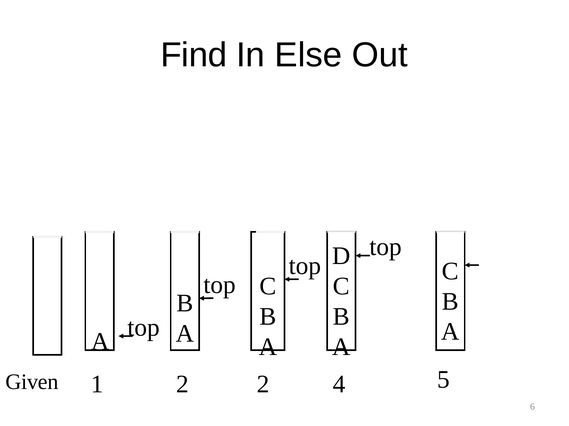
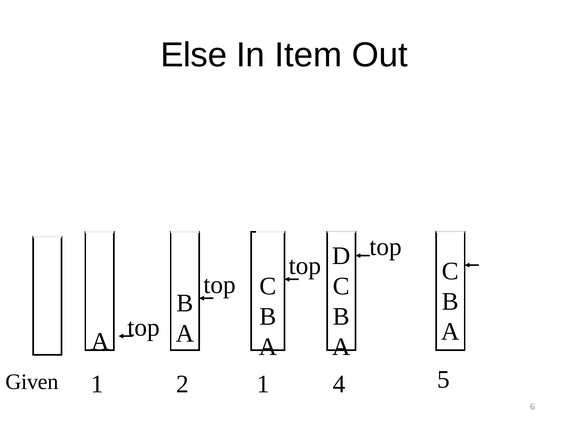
Find: Find -> Else
Else: Else -> Item
1 2: 2 -> 1
